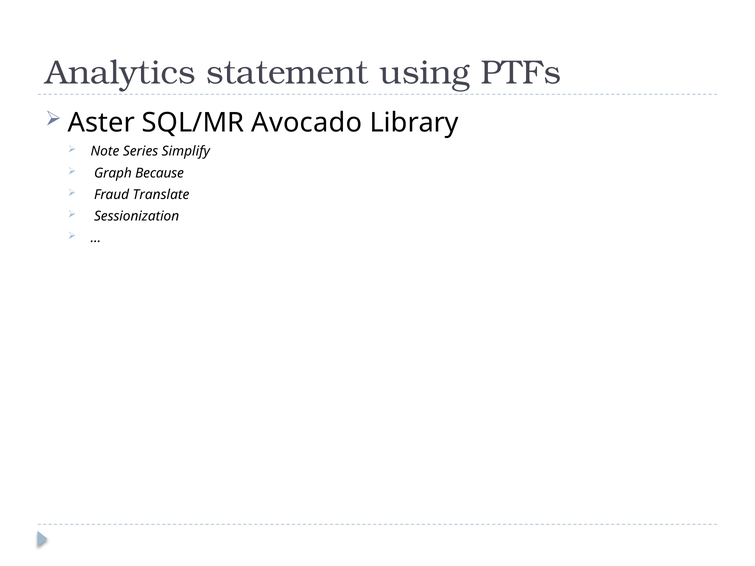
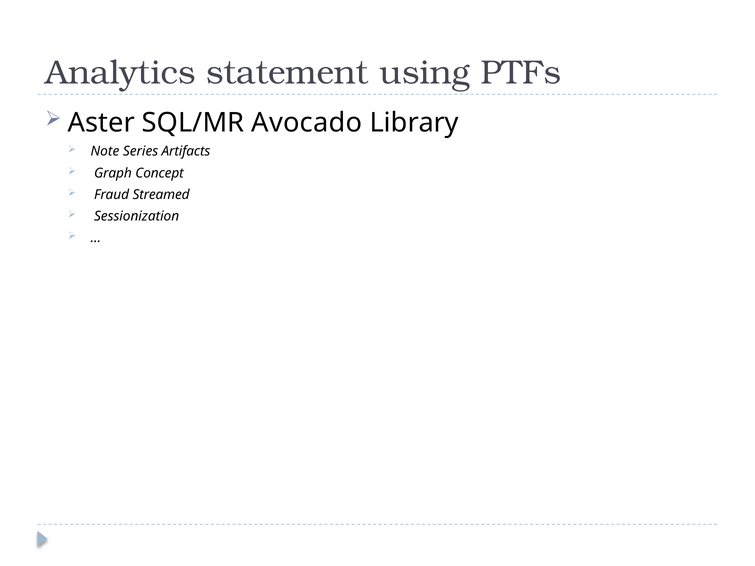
Simplify: Simplify -> Artifacts
Because: Because -> Concept
Translate: Translate -> Streamed
